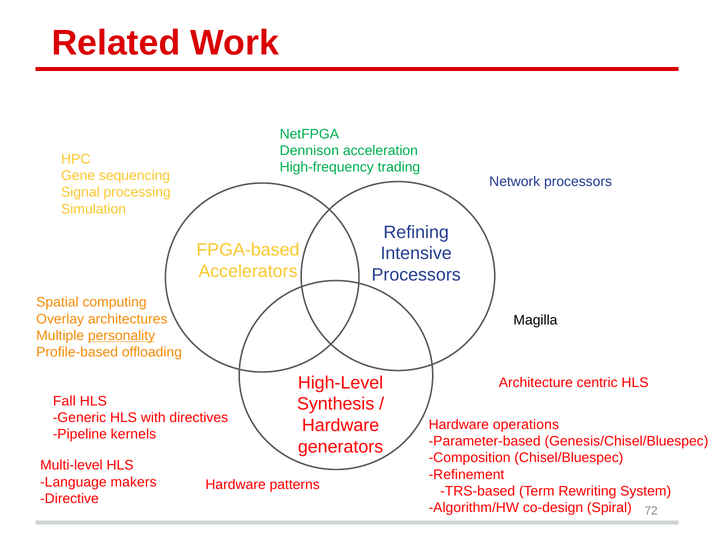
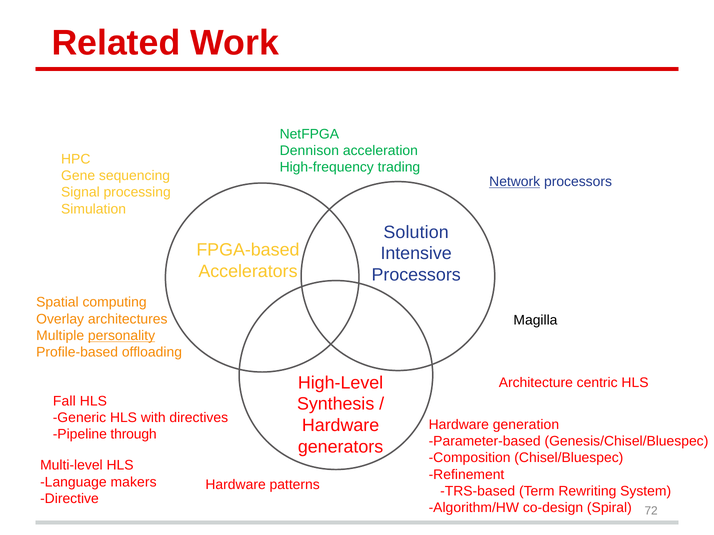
Network underline: none -> present
Refining: Refining -> Solution
operations: operations -> generation
kernels: kernels -> through
